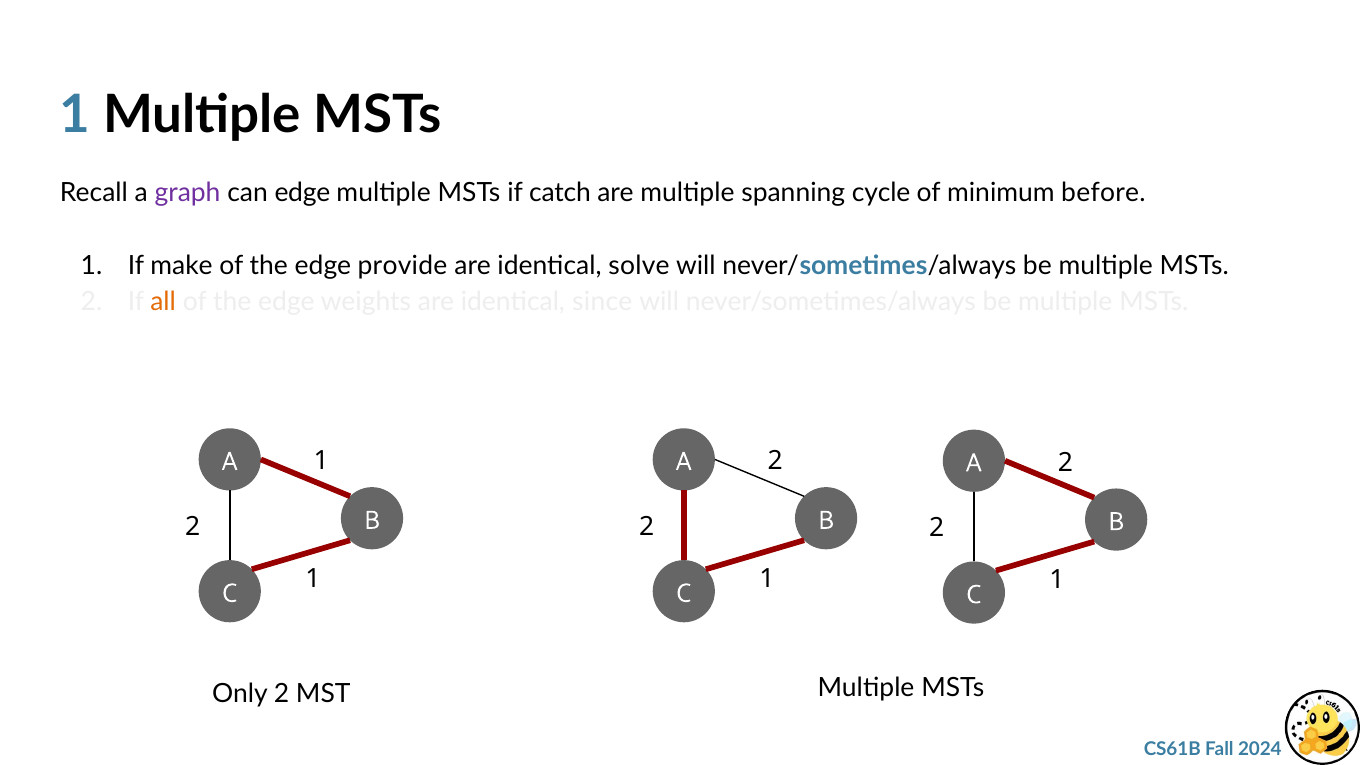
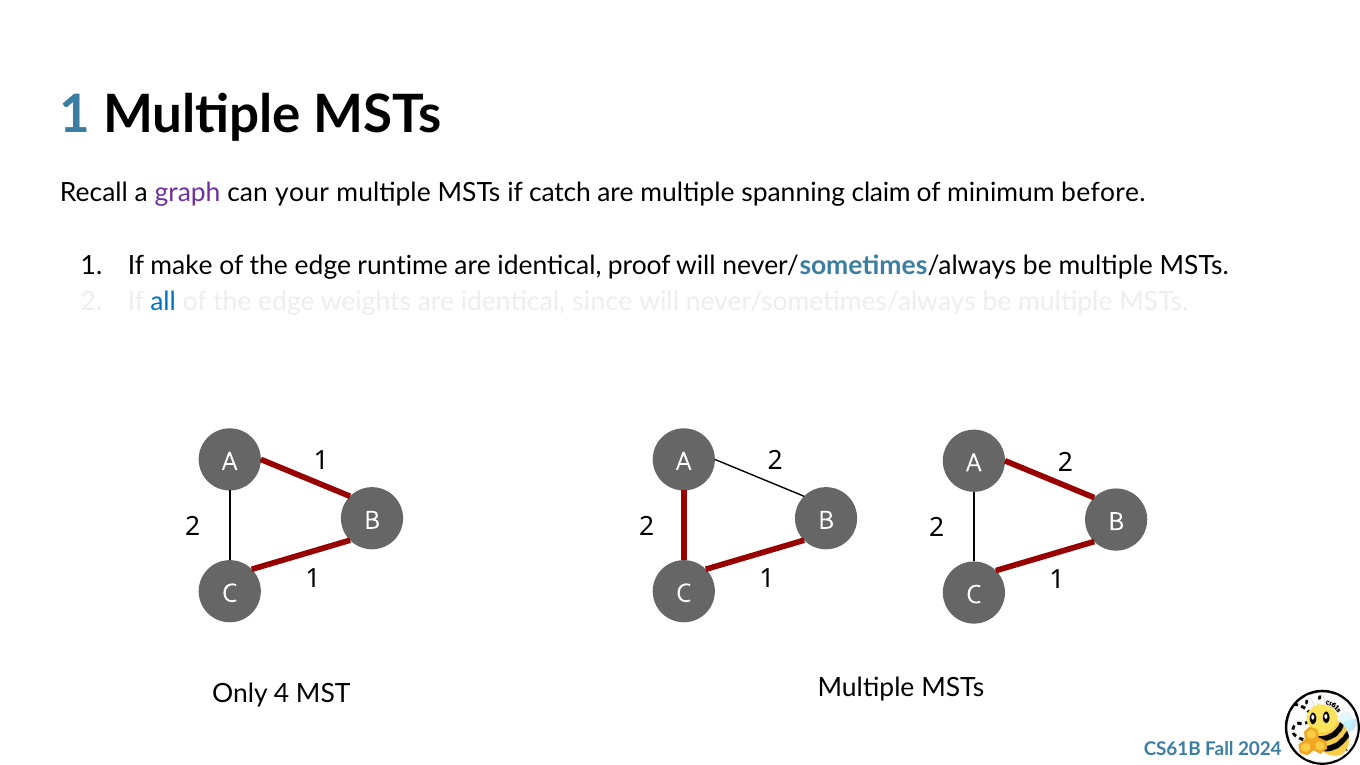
can edge: edge -> your
cycle: cycle -> claim
provide: provide -> runtime
solve: solve -> proof
all colour: orange -> blue
Only 2: 2 -> 4
